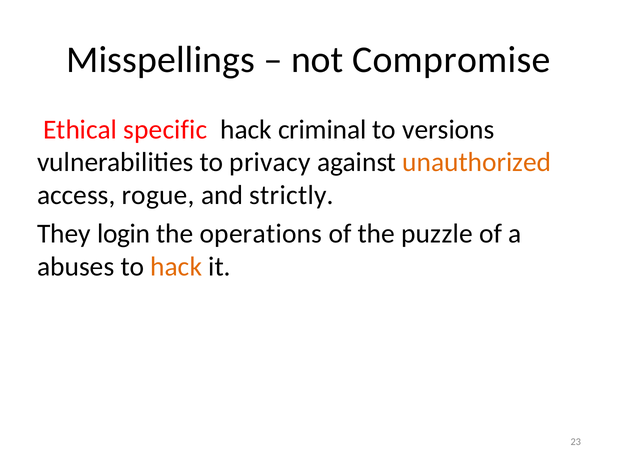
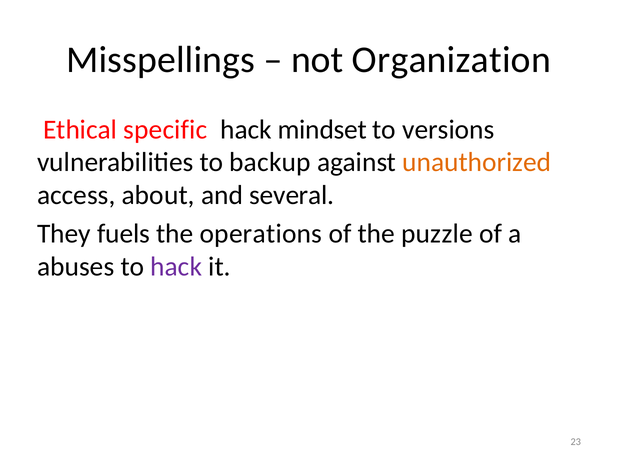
Compromise: Compromise -> Organization
criminal: criminal -> mindset
privacy: privacy -> backup
rogue: rogue -> about
strictly: strictly -> several
login: login -> fuels
hack at (176, 267) colour: orange -> purple
